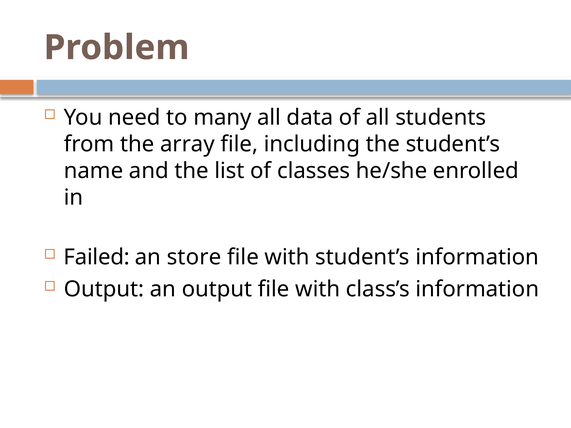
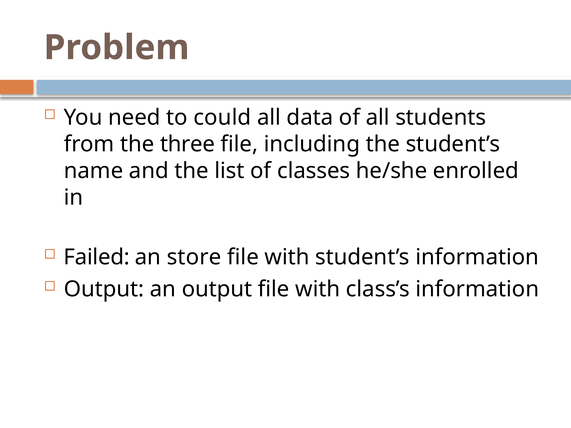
many: many -> could
array: array -> three
